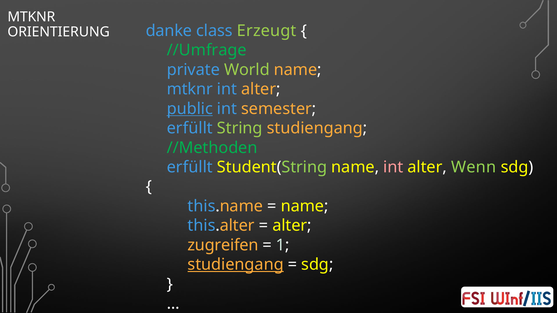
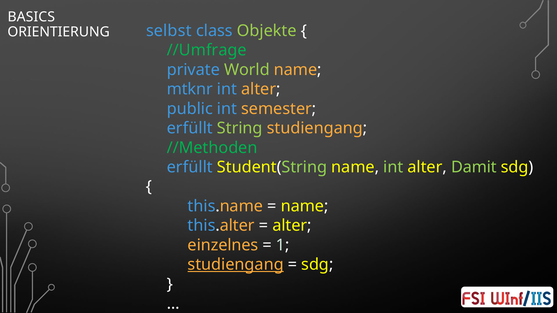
MTKNR at (31, 17): MTKNR -> BASICS
danke: danke -> selbst
Erzeugt: Erzeugt -> Objekte
public underline: present -> none
int at (393, 167) colour: pink -> light green
Wenn: Wenn -> Damit
zugreifen: zugreifen -> einzelnes
